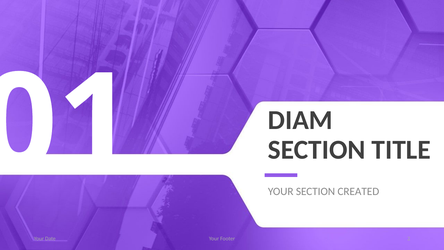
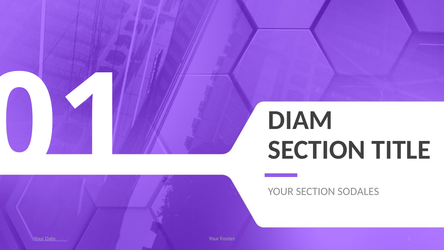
CREATED: CREATED -> SODALES
